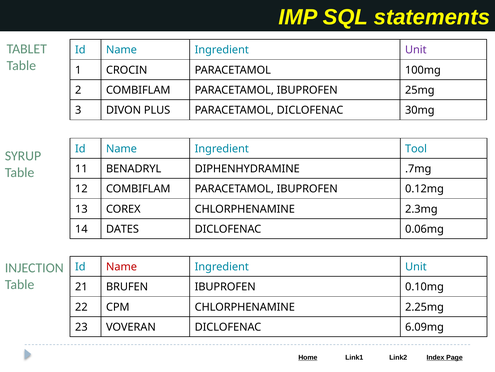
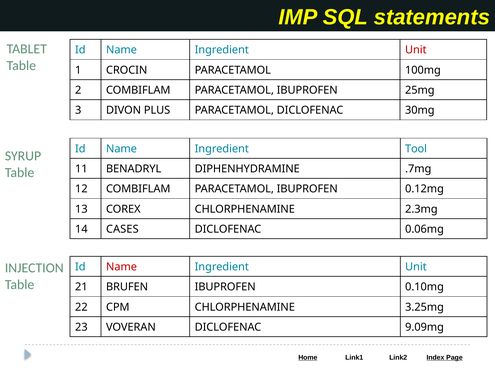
Unit at (416, 50) colour: purple -> red
DATES: DATES -> CASES
2.25mg: 2.25mg -> 3.25mg
6.09mg: 6.09mg -> 9.09mg
